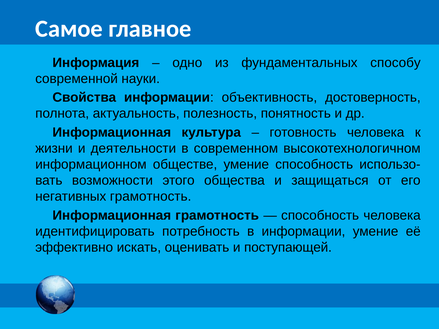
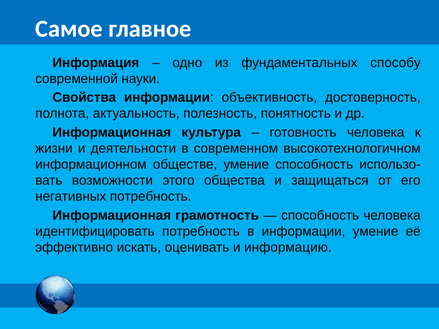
негативных грамотность: грамотность -> потребность
поступающей: поступающей -> информацию
